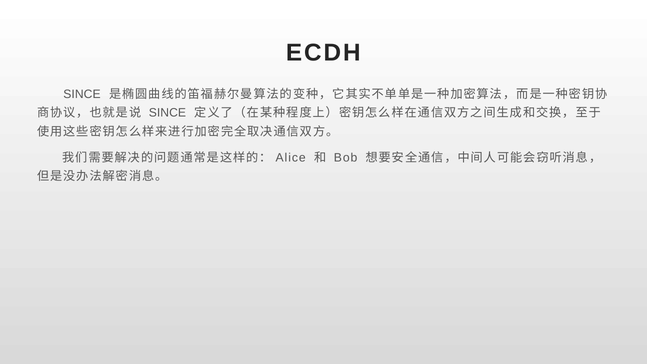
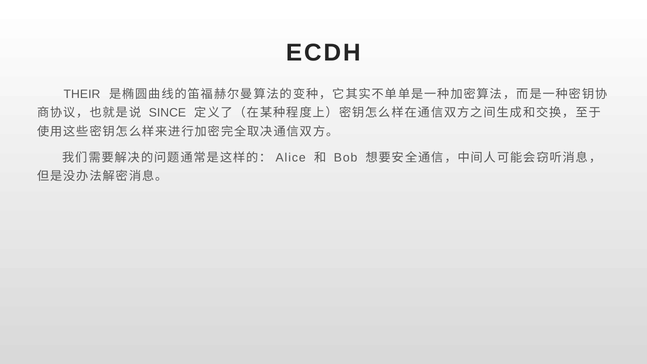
SINCE at (82, 94): SINCE -> THEIR
